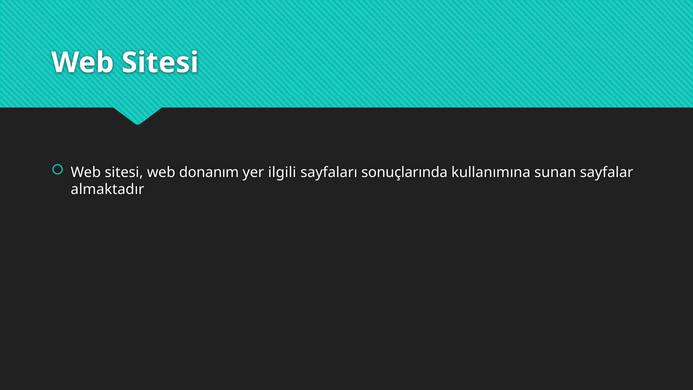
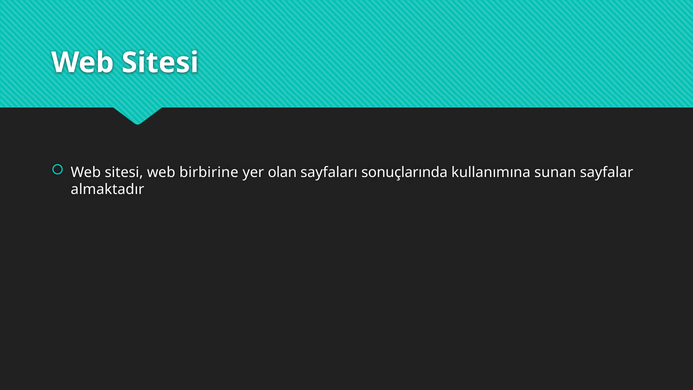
donanım: donanım -> birbirine
ilgili: ilgili -> olan
